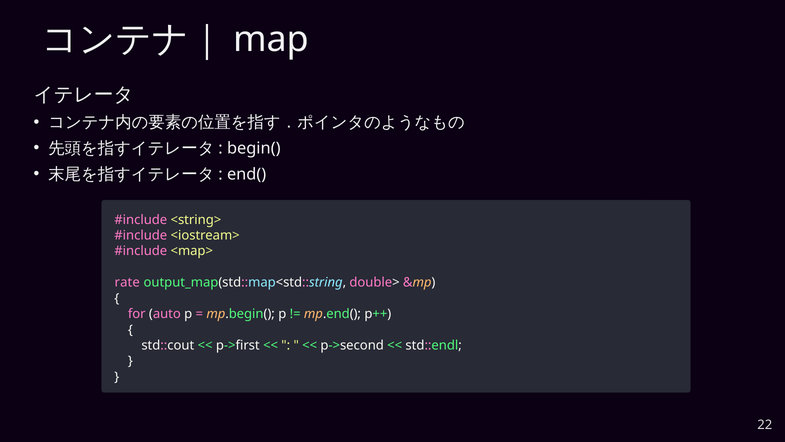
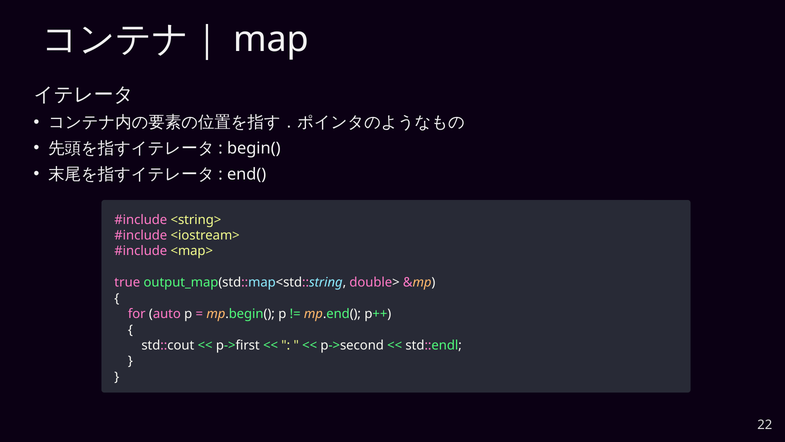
rate: rate -> true
